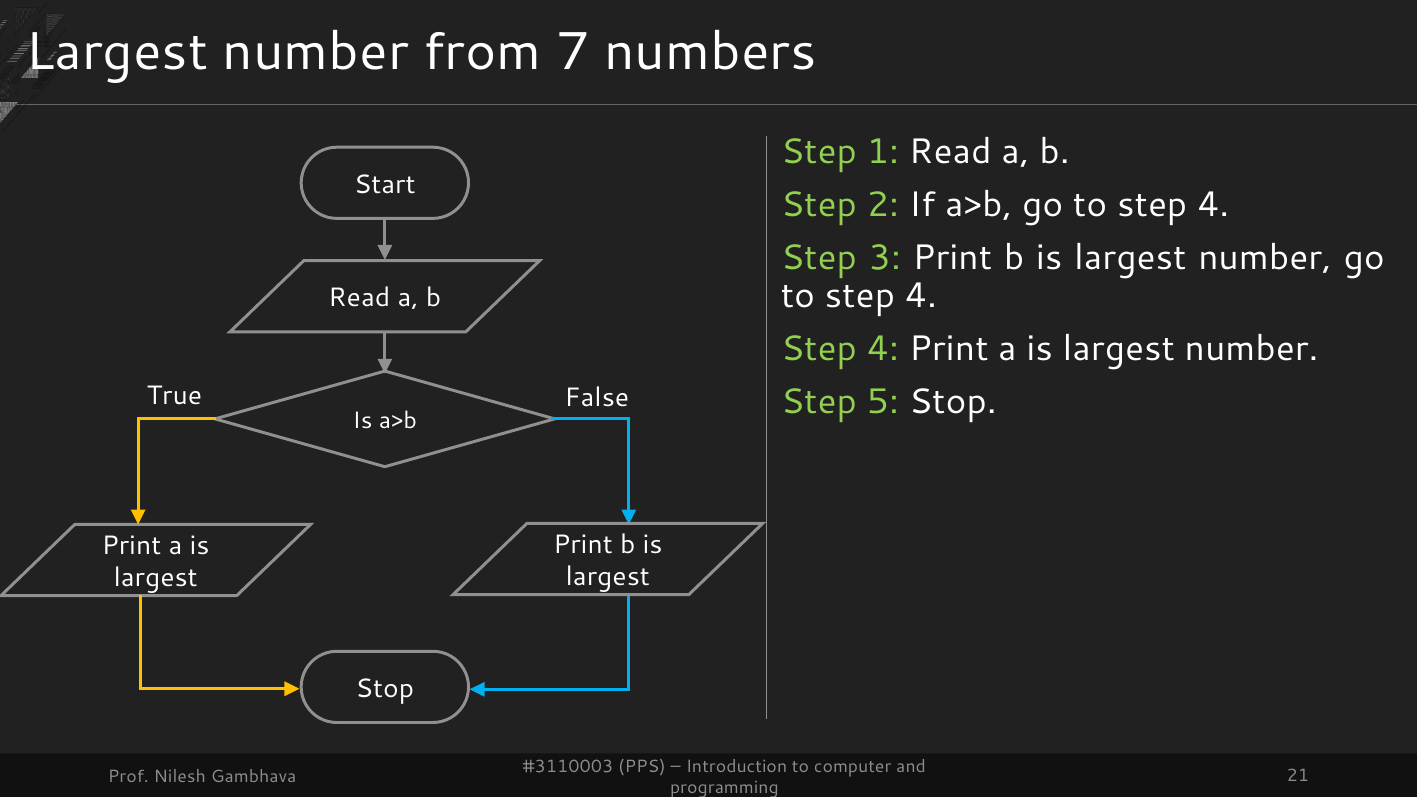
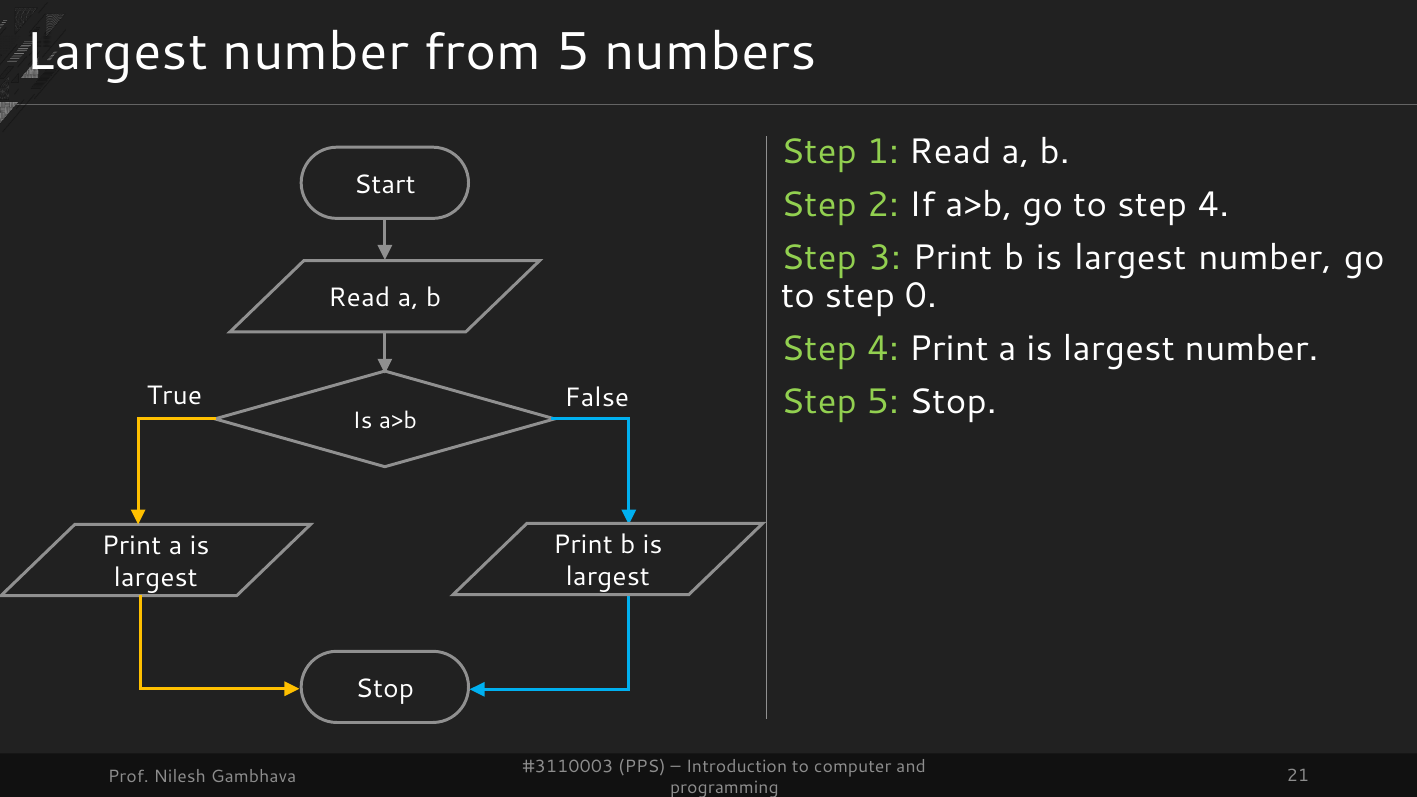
from 7: 7 -> 5
4 at (921, 296): 4 -> 0
